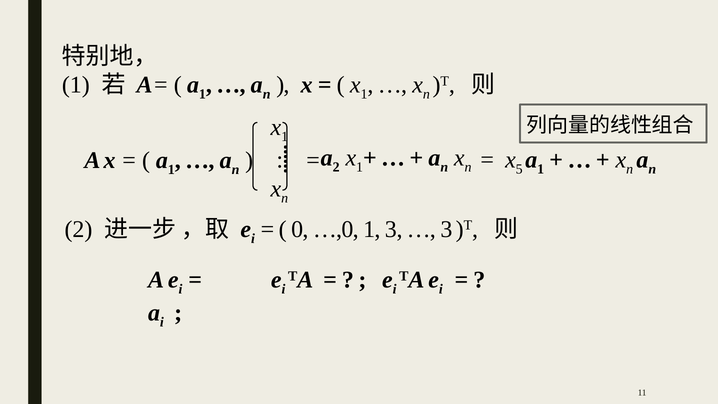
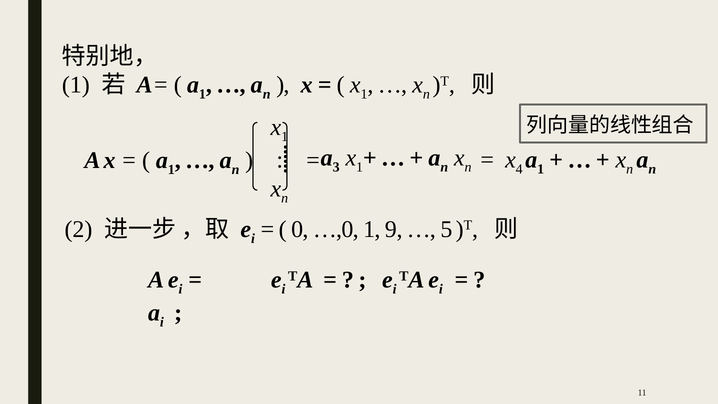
a 2: 2 -> 3
5: 5 -> 4
1 3: 3 -> 9
3 at (446, 229): 3 -> 5
